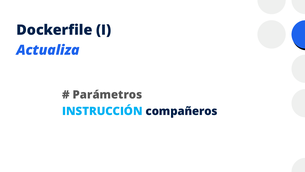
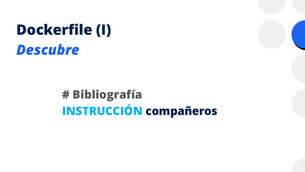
Actualiza: Actualiza -> Descubre
Parámetros: Parámetros -> Bibliografía
